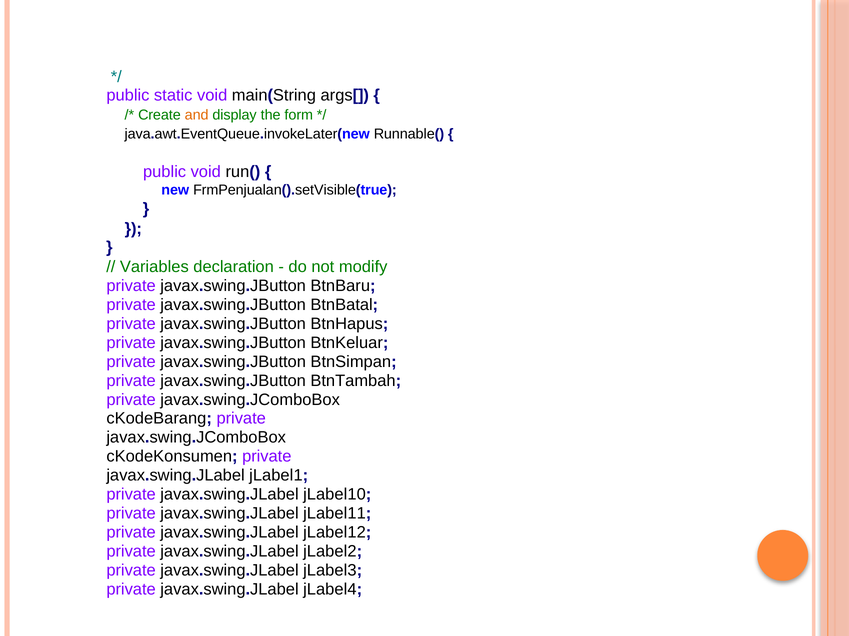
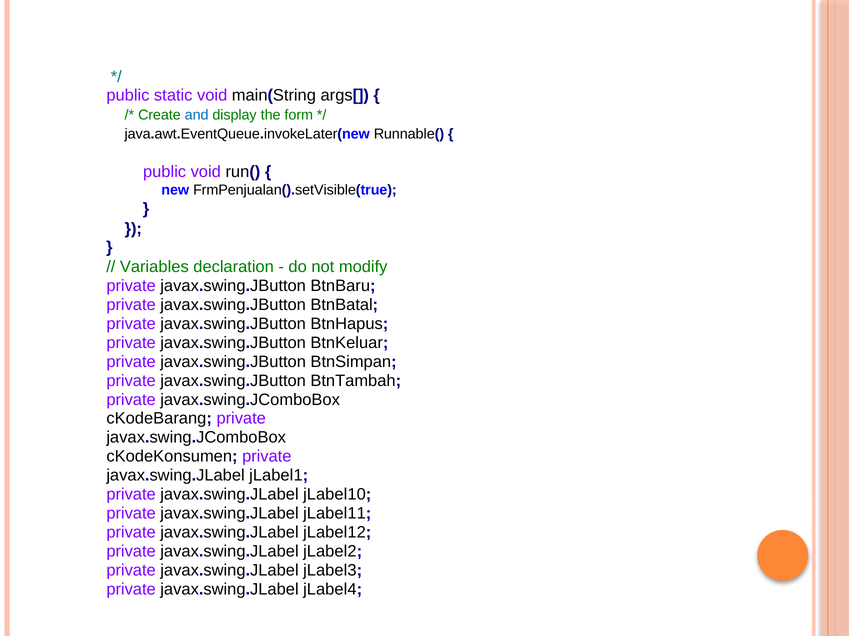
and colour: orange -> blue
